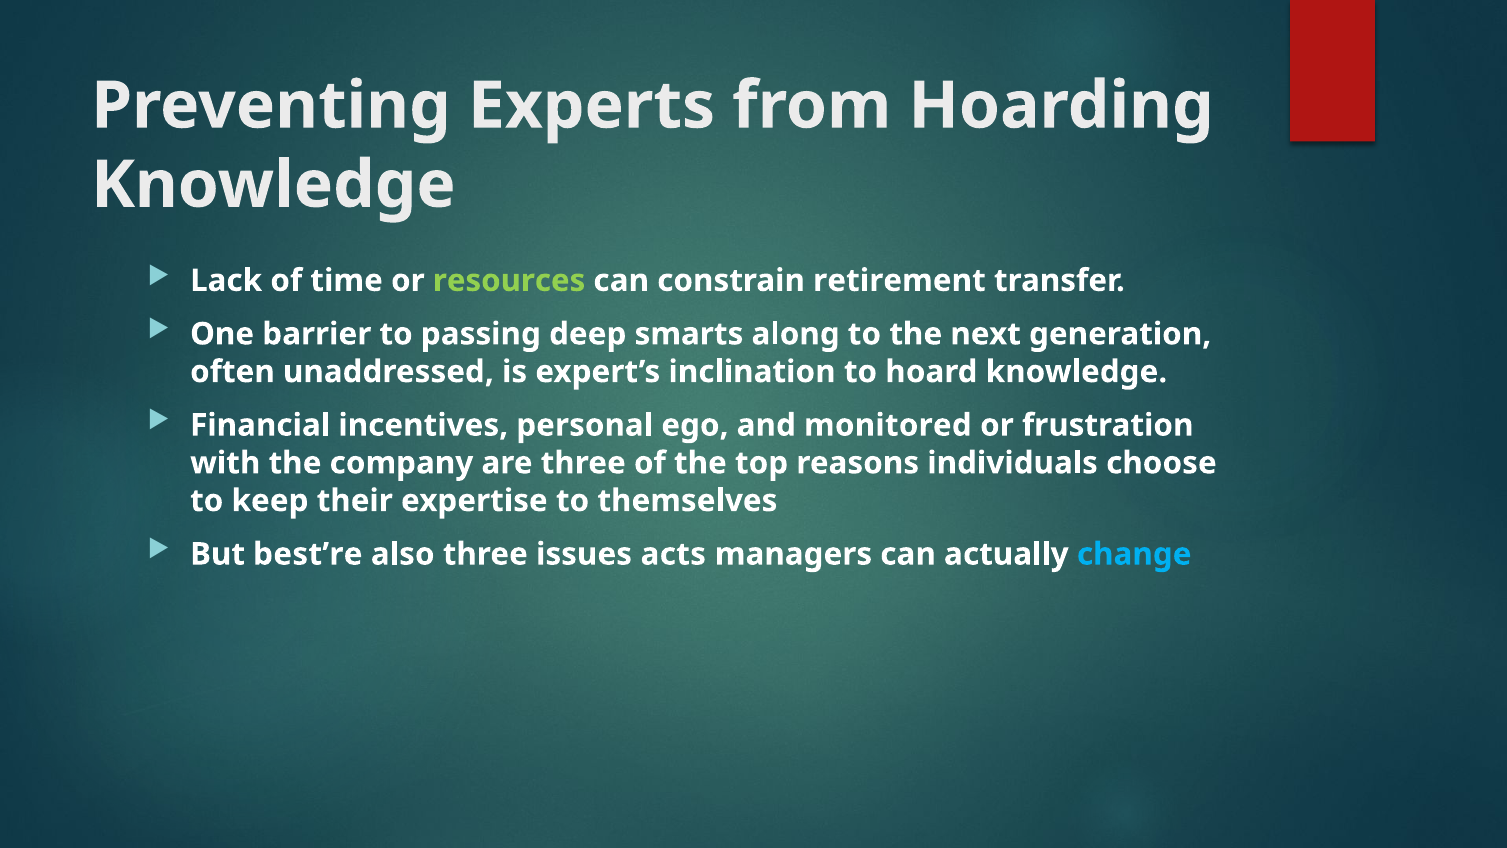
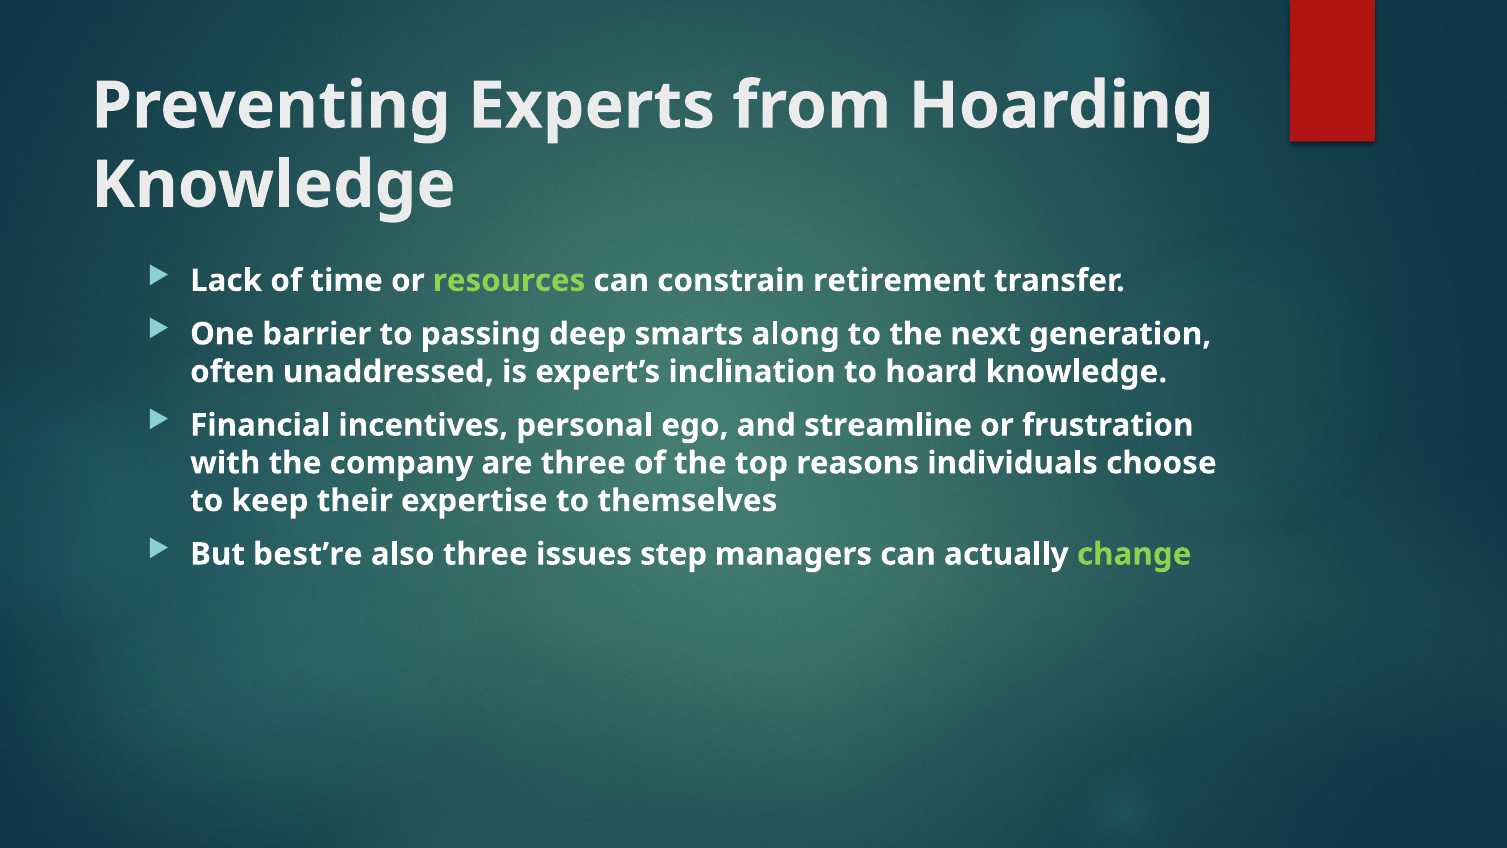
monitored: monitored -> streamline
acts: acts -> step
change colour: light blue -> light green
